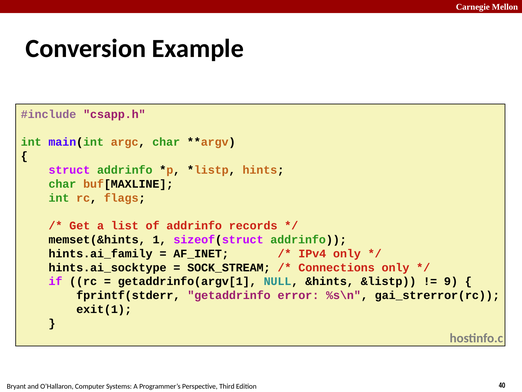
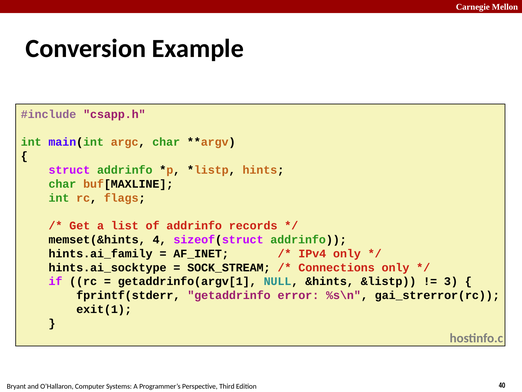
1: 1 -> 4
9: 9 -> 3
